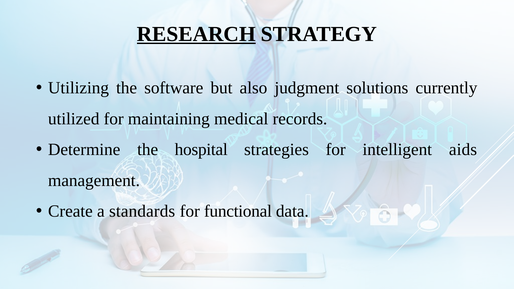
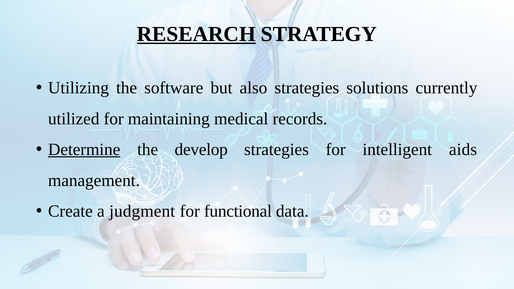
also judgment: judgment -> strategies
Determine underline: none -> present
hospital: hospital -> develop
standards: standards -> judgment
